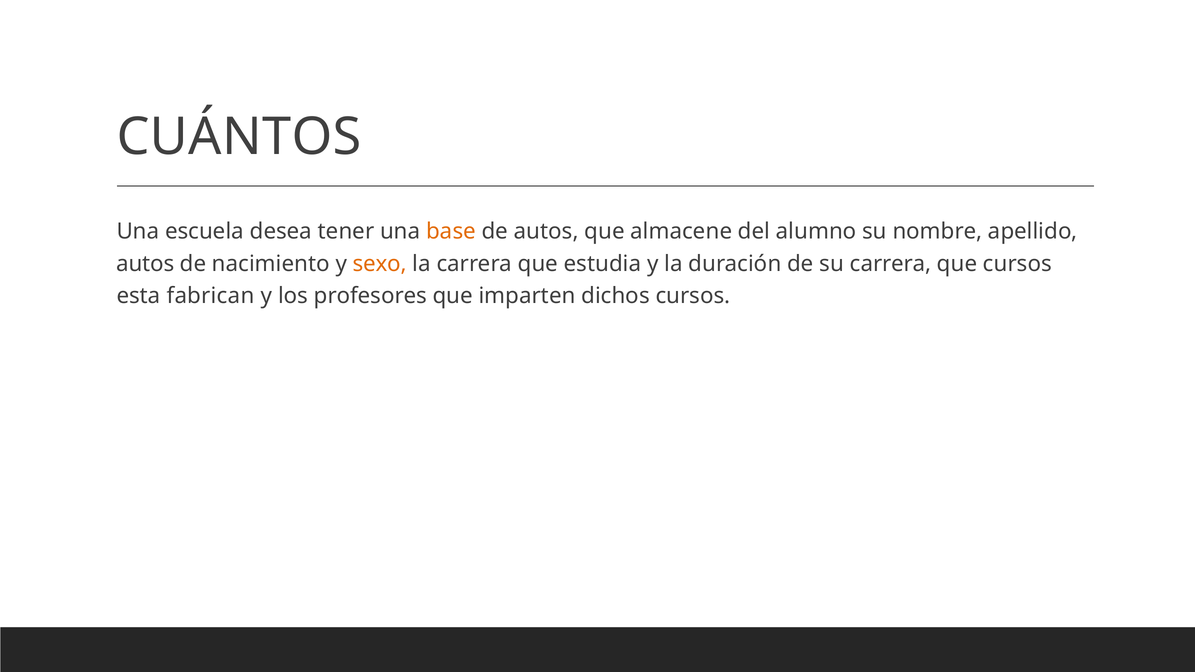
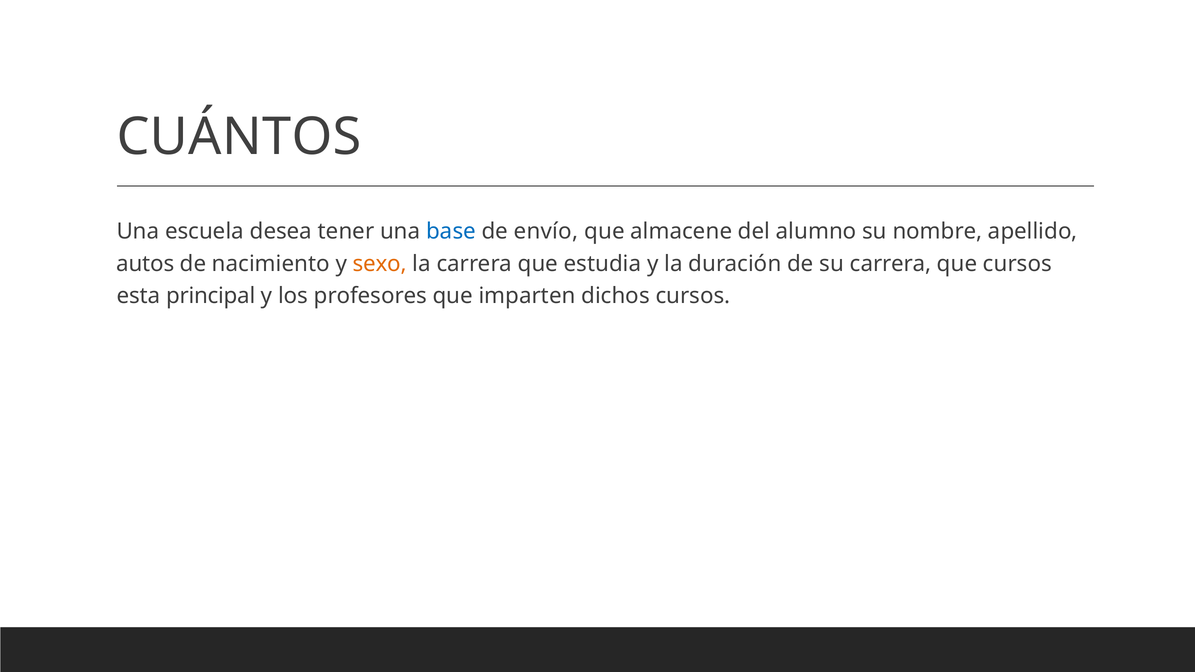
base colour: orange -> blue
de autos: autos -> envío
fabrican: fabrican -> principal
